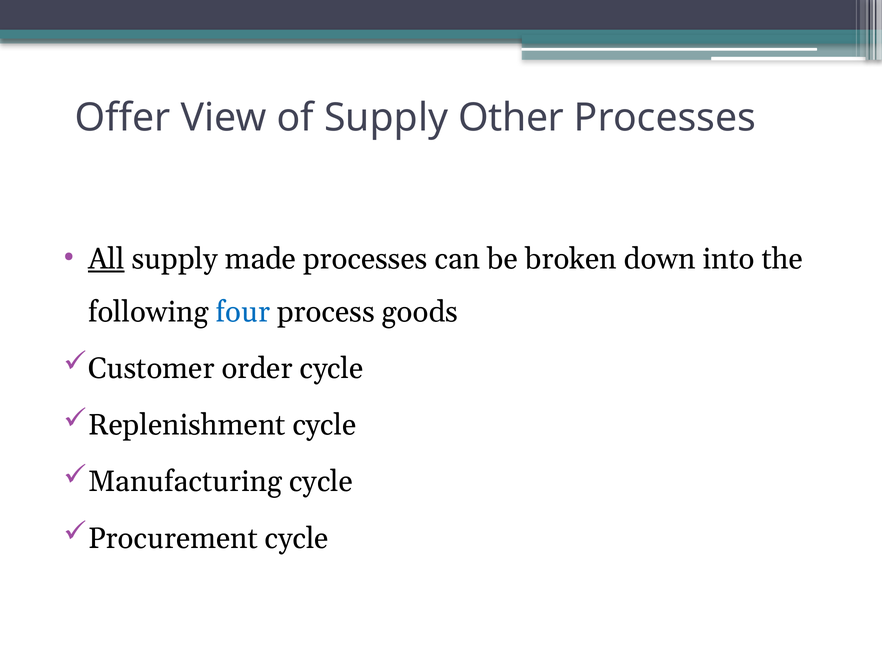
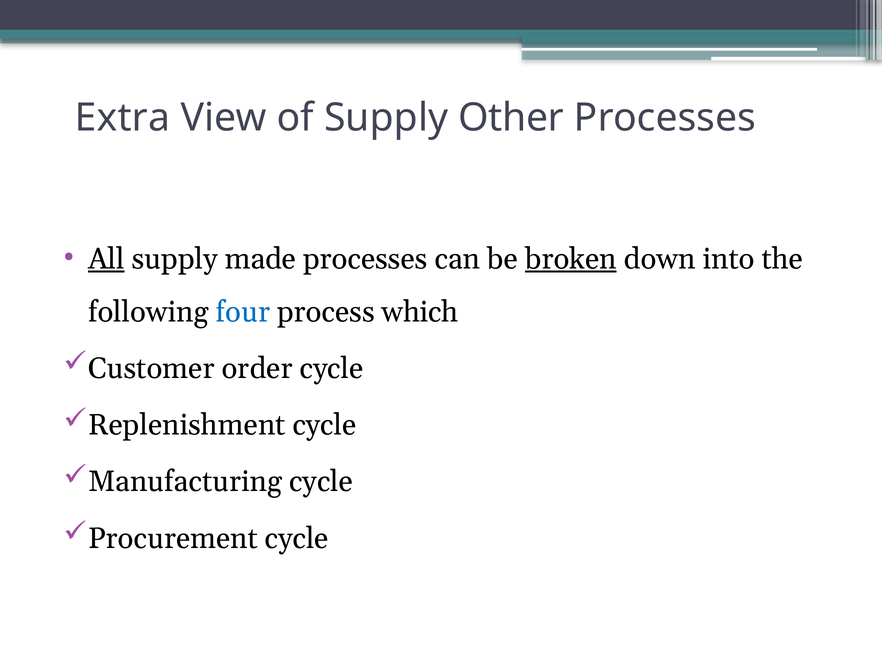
Offer: Offer -> Extra
broken underline: none -> present
goods: goods -> which
